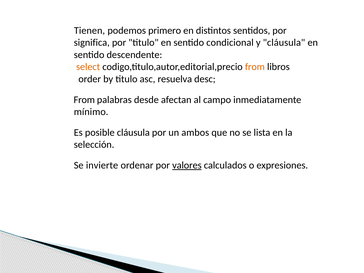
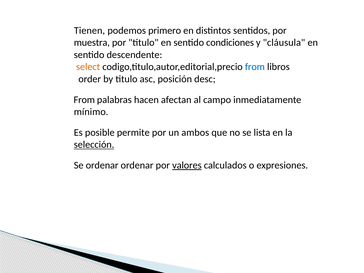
significa: significa -> muestra
condicional: condicional -> condiciones
from at (255, 67) colour: orange -> blue
resuelva: resuelva -> posición
desde: desde -> hacen
posible cláusula: cláusula -> permite
selección underline: none -> present
Se invierte: invierte -> ordenar
